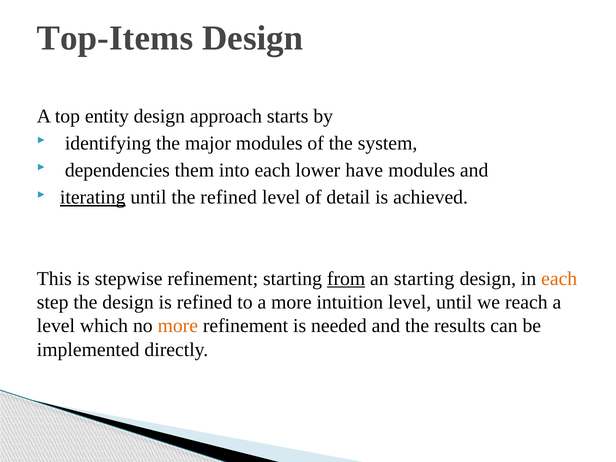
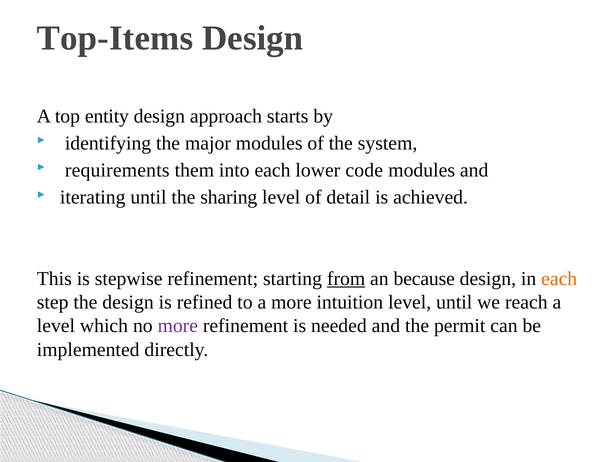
dependencies: dependencies -> requirements
have: have -> code
iterating underline: present -> none
the refined: refined -> sharing
an starting: starting -> because
more at (178, 326) colour: orange -> purple
results: results -> permit
